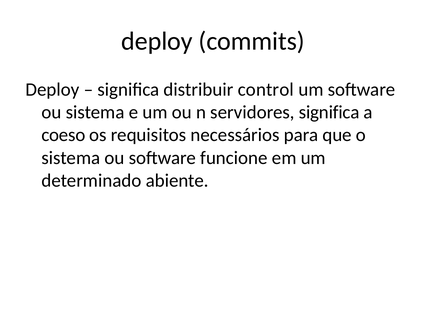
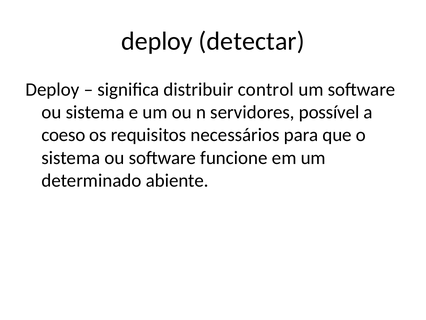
commits: commits -> detectar
servidores significa: significa -> possível
